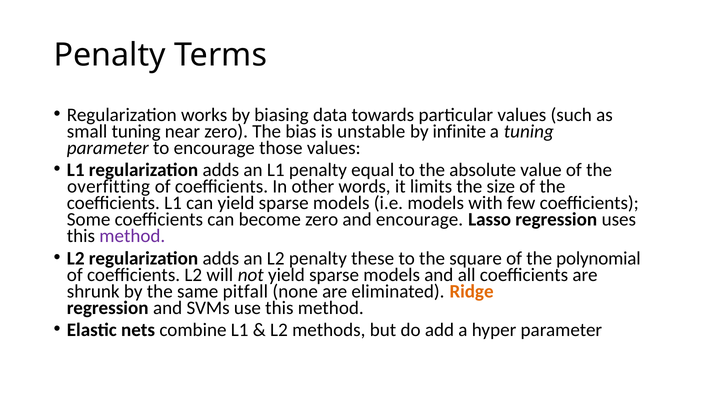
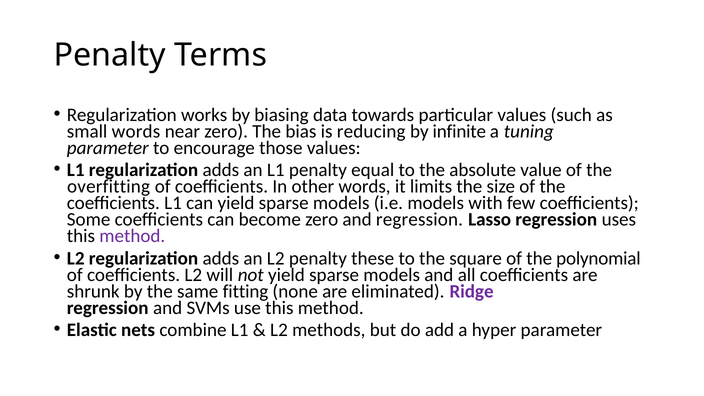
small tuning: tuning -> words
unstable: unstable -> reducing
and encourage: encourage -> regression
pitfall: pitfall -> fitting
Ridge colour: orange -> purple
